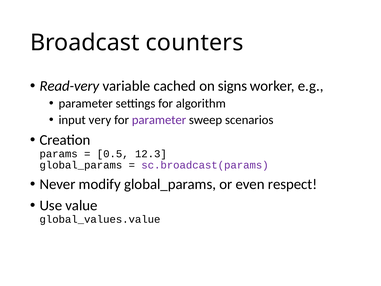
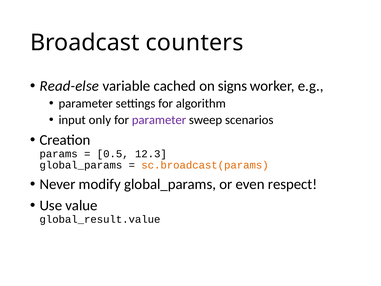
Read-very: Read-very -> Read-else
very: very -> only
sc.broadcast(params colour: purple -> orange
global_values.value: global_values.value -> global_result.value
